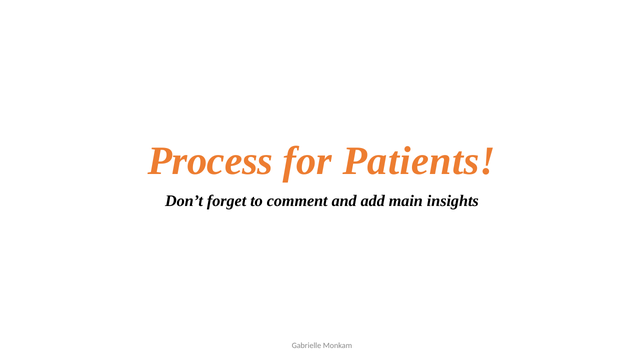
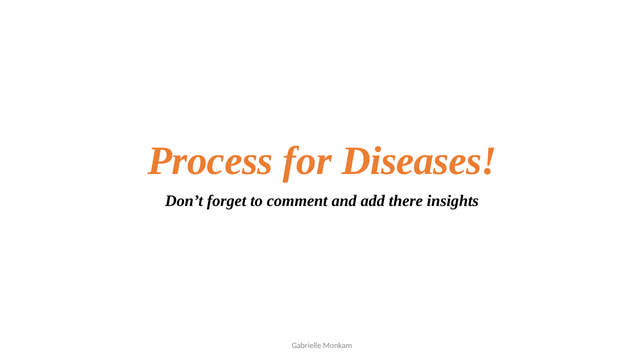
Patients: Patients -> Diseases
main: main -> there
